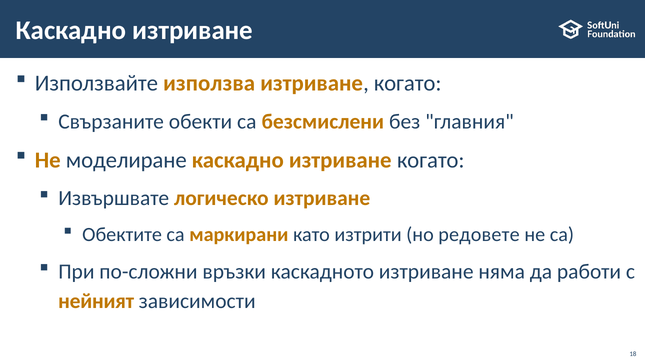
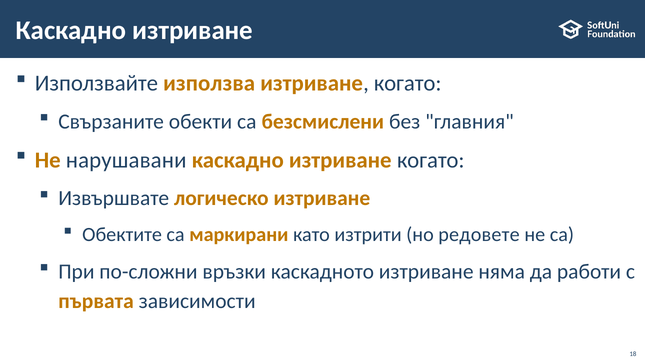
моделиране: моделиране -> нарушавани
нейният: нейният -> първата
